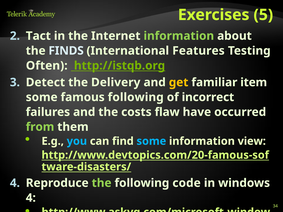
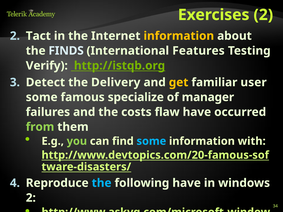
Exercises 5: 5 -> 2
information at (179, 36) colour: light green -> yellow
Often: Often -> Verify
item: item -> user
famous following: following -> specialize
incorrect: incorrect -> manager
you colour: light blue -> light green
view: view -> with
the at (102, 183) colour: light green -> light blue
following code: code -> have
4 at (31, 198): 4 -> 2
